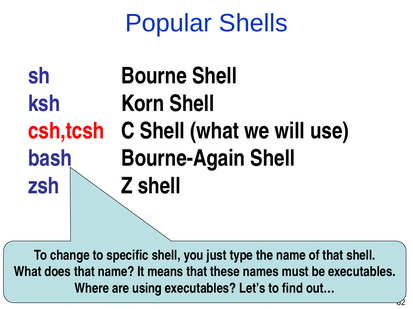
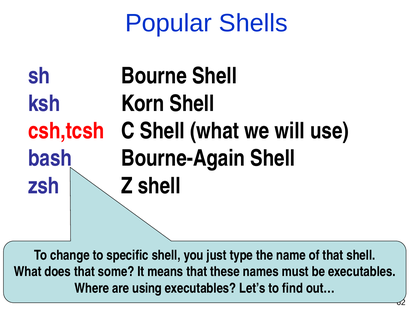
that name: name -> some
